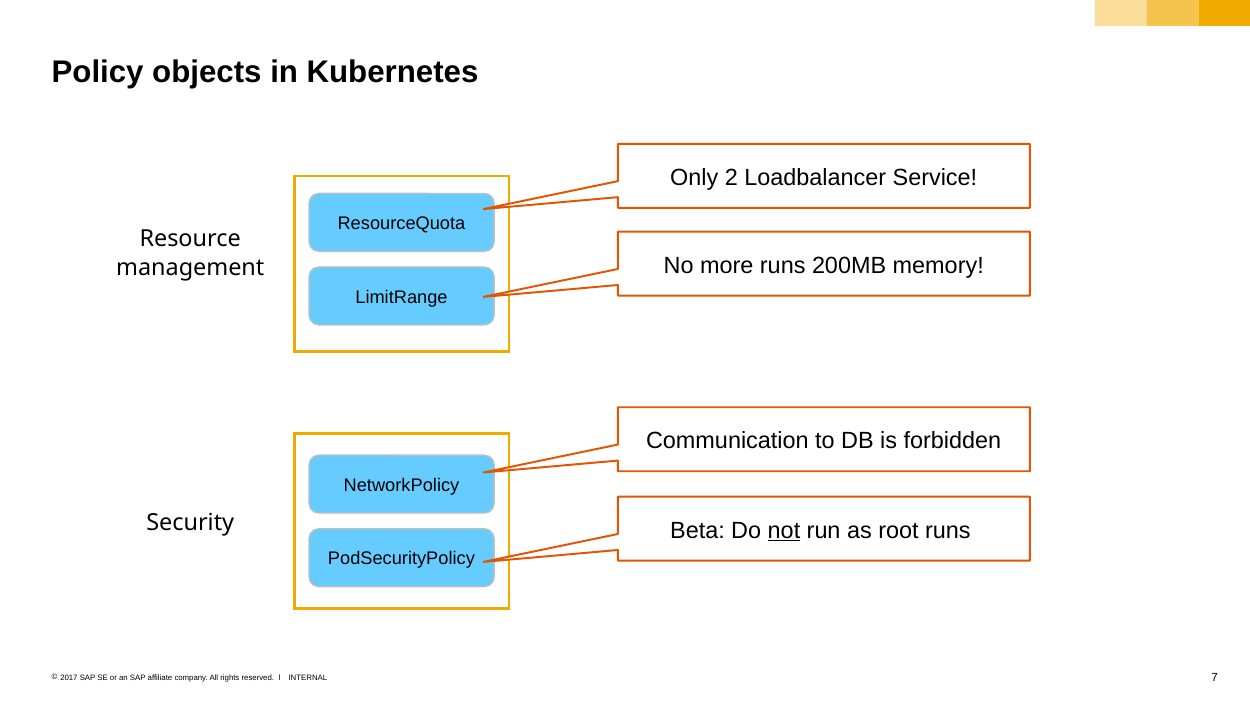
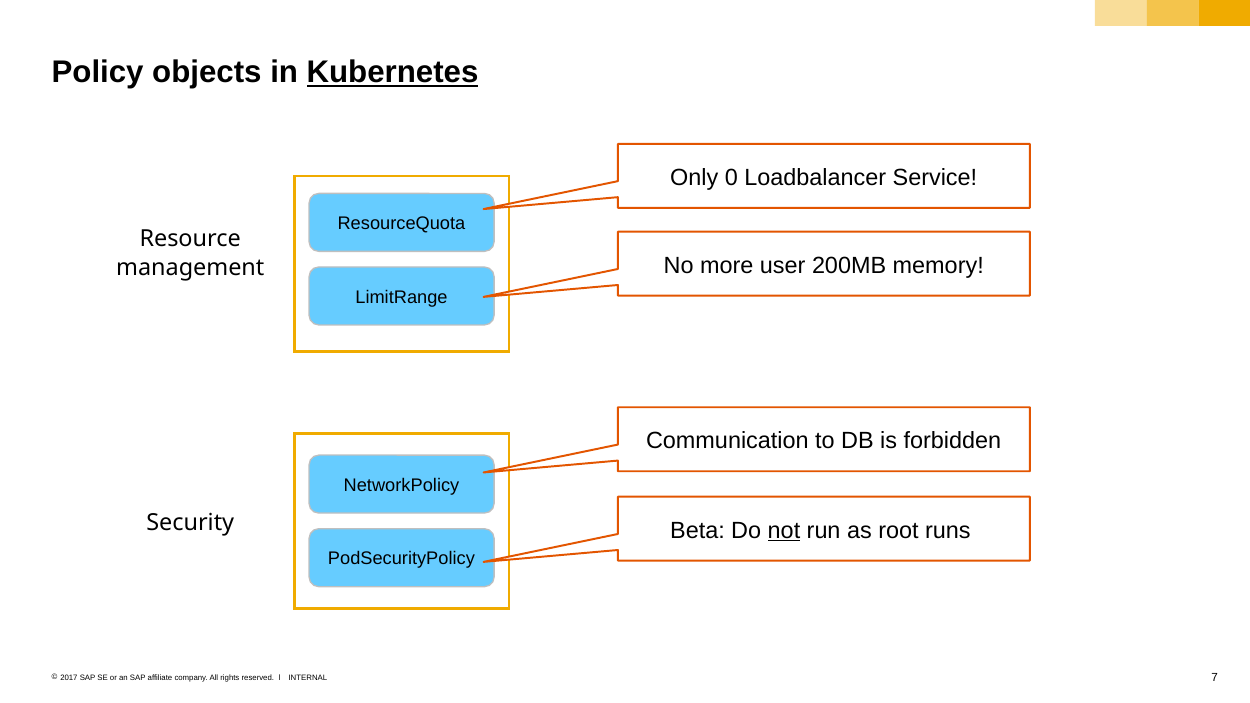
Kubernetes underline: none -> present
2: 2 -> 0
more runs: runs -> user
